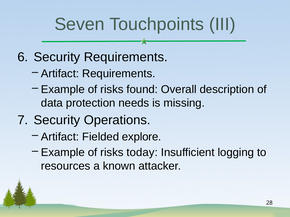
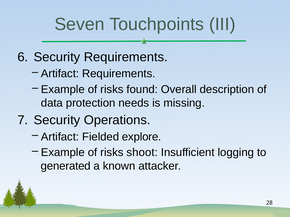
today: today -> shoot
resources: resources -> generated
